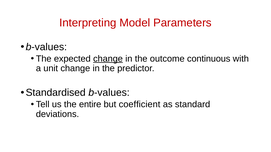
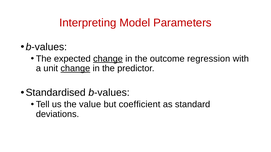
continuous: continuous -> regression
change at (75, 69) underline: none -> present
entire: entire -> value
